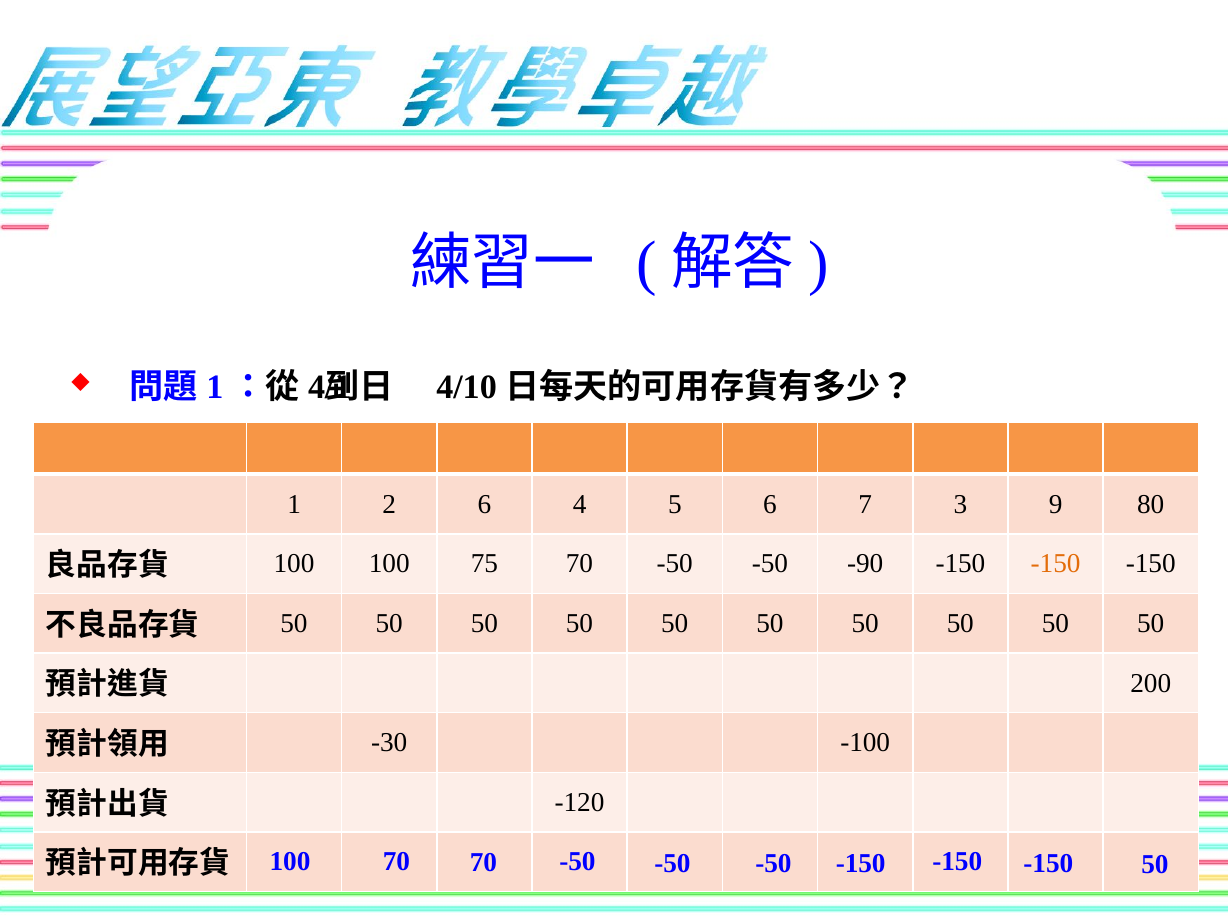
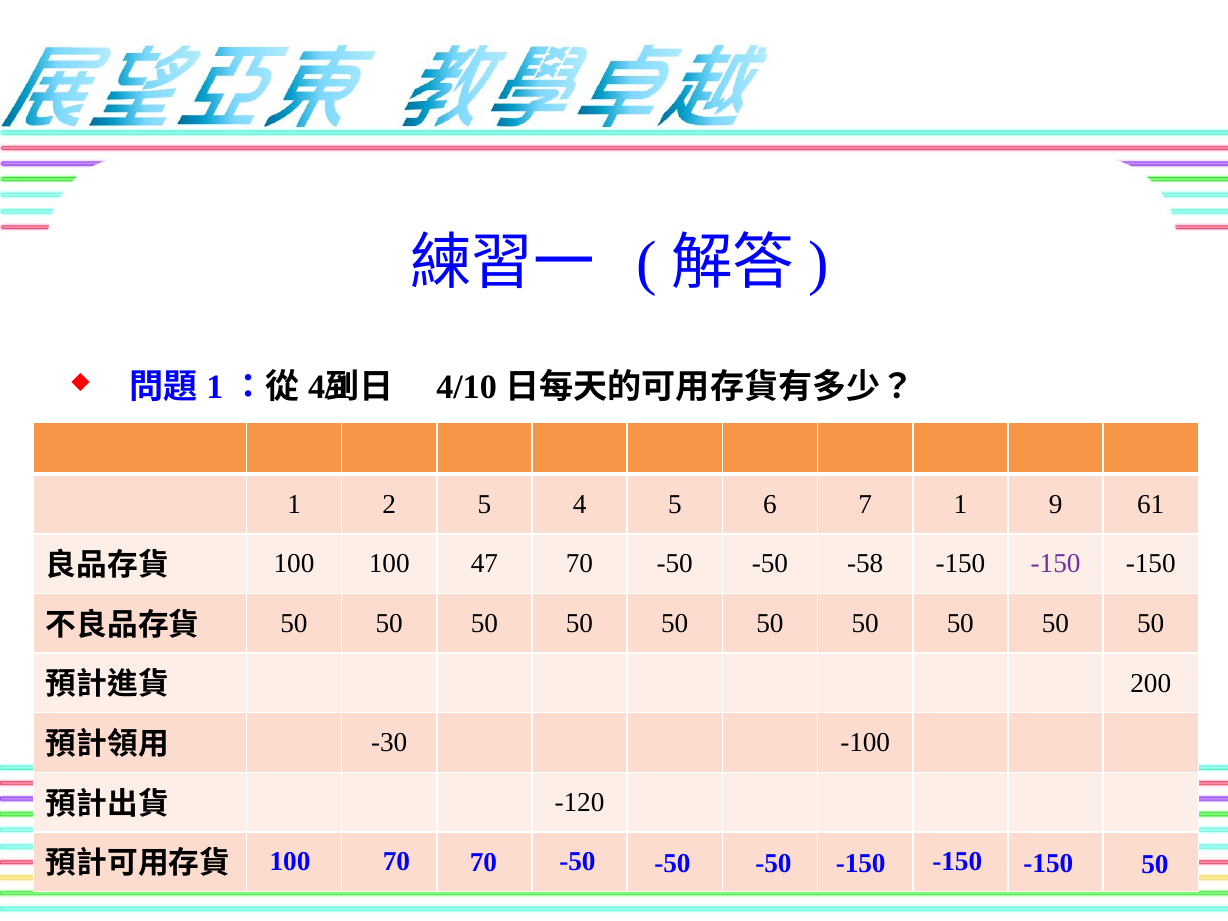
2 6: 6 -> 5
7 3: 3 -> 1
80: 80 -> 61
75: 75 -> 47
-90: -90 -> -58
-150 at (1056, 564) colour: orange -> purple
